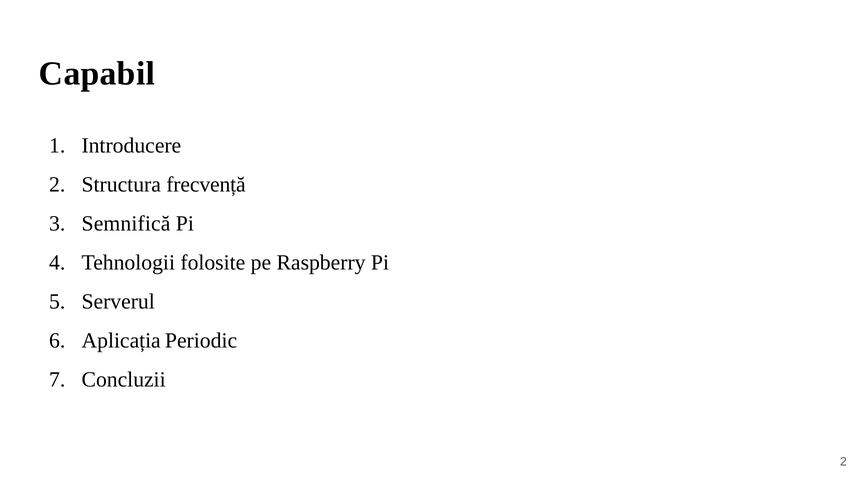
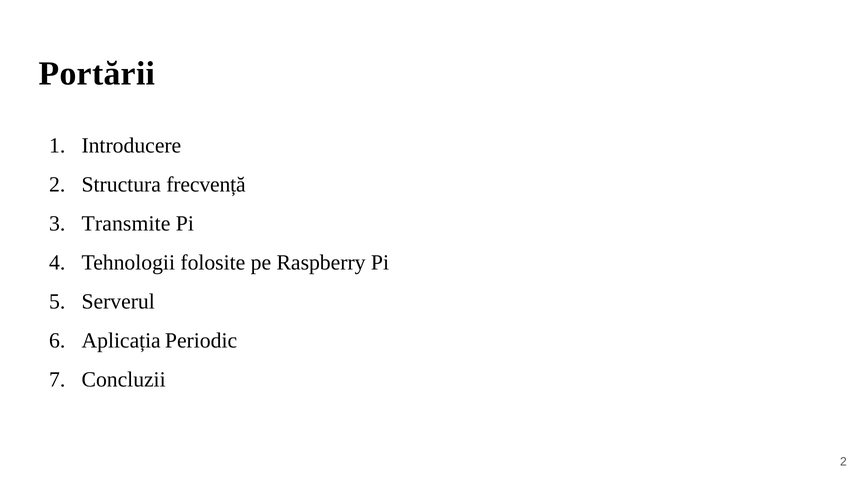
Capabil: Capabil -> Portării
Semnifică: Semnifică -> Transmite
